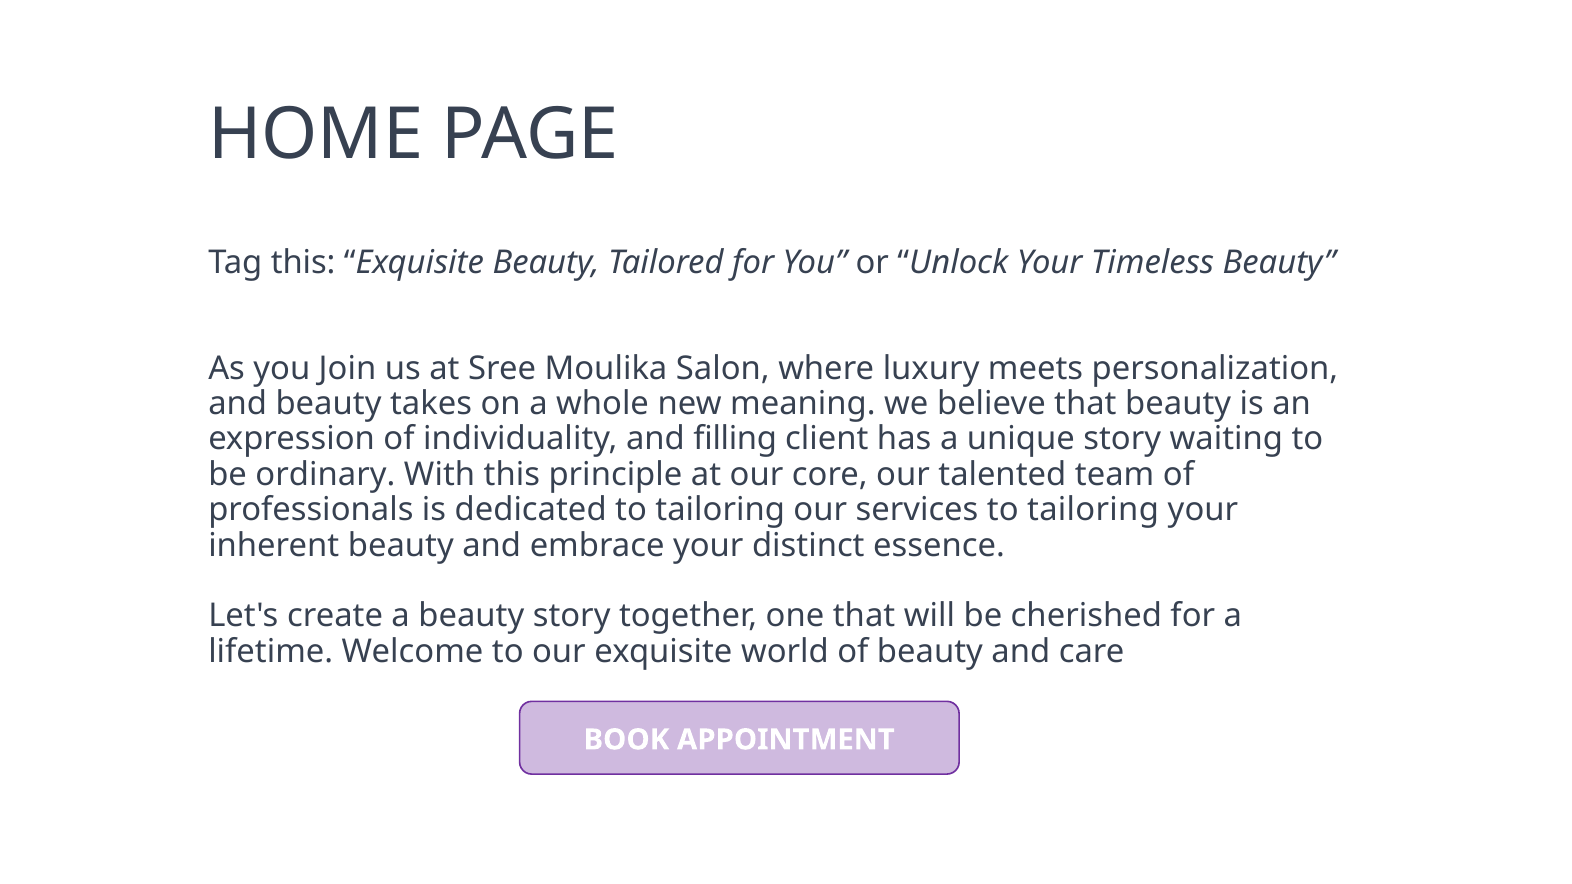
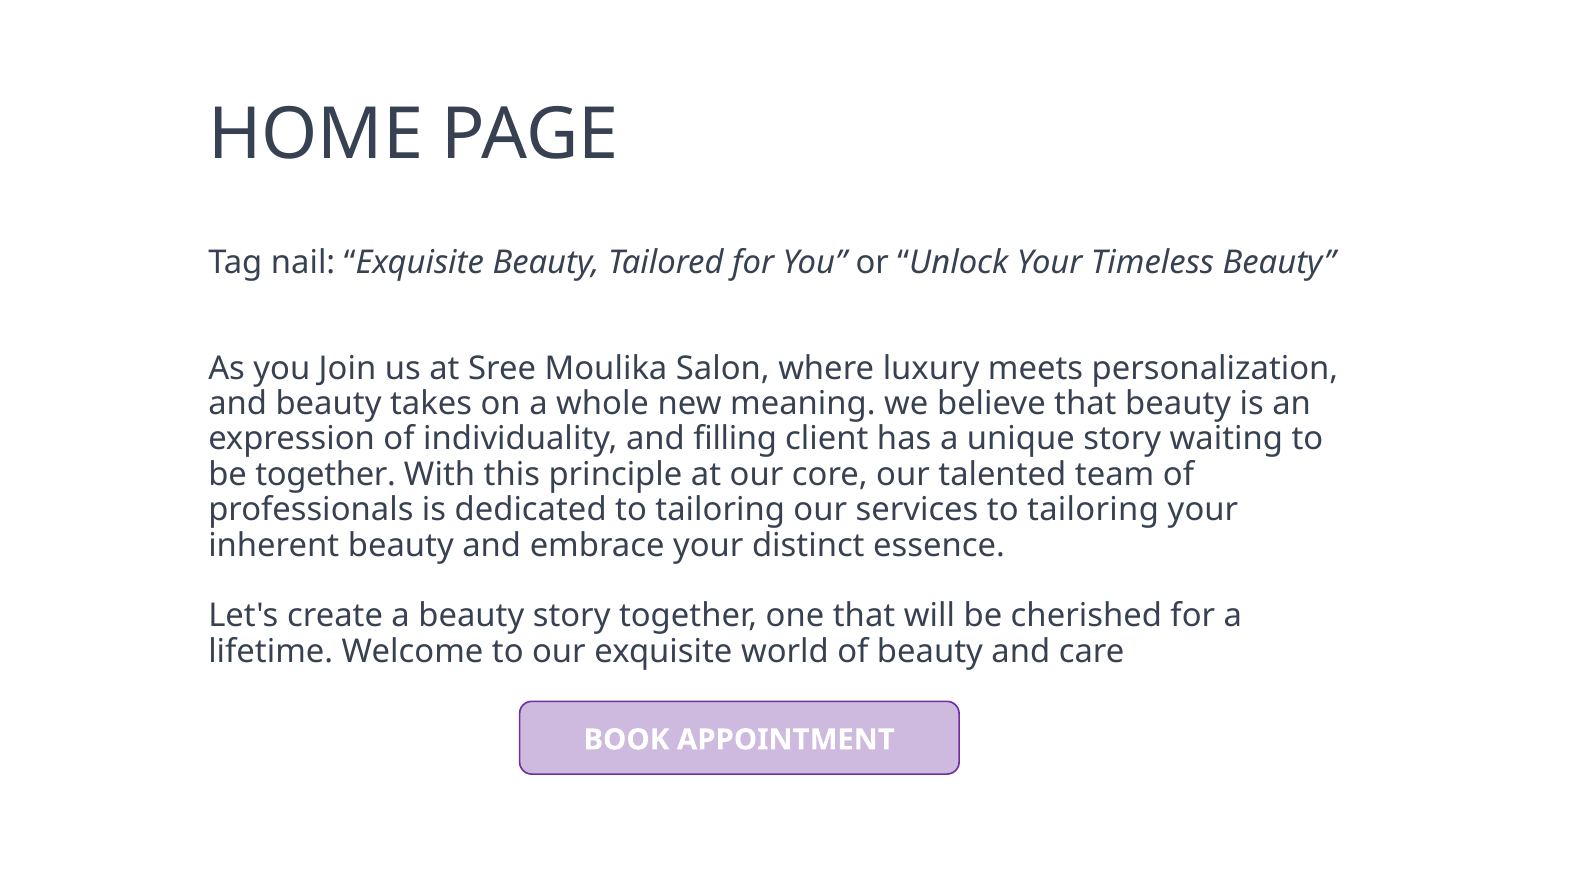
Tag this: this -> nail
be ordinary: ordinary -> together
